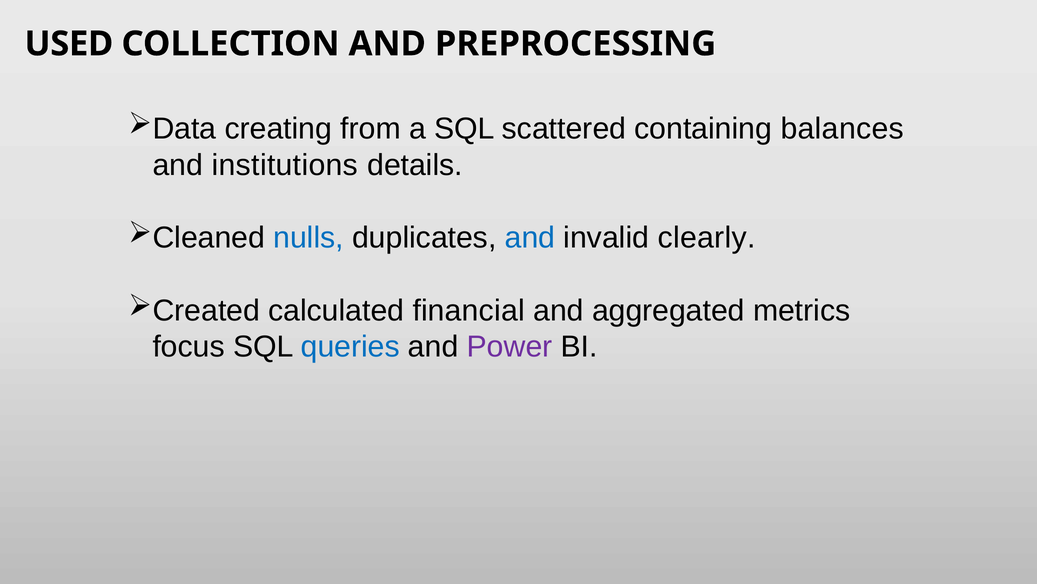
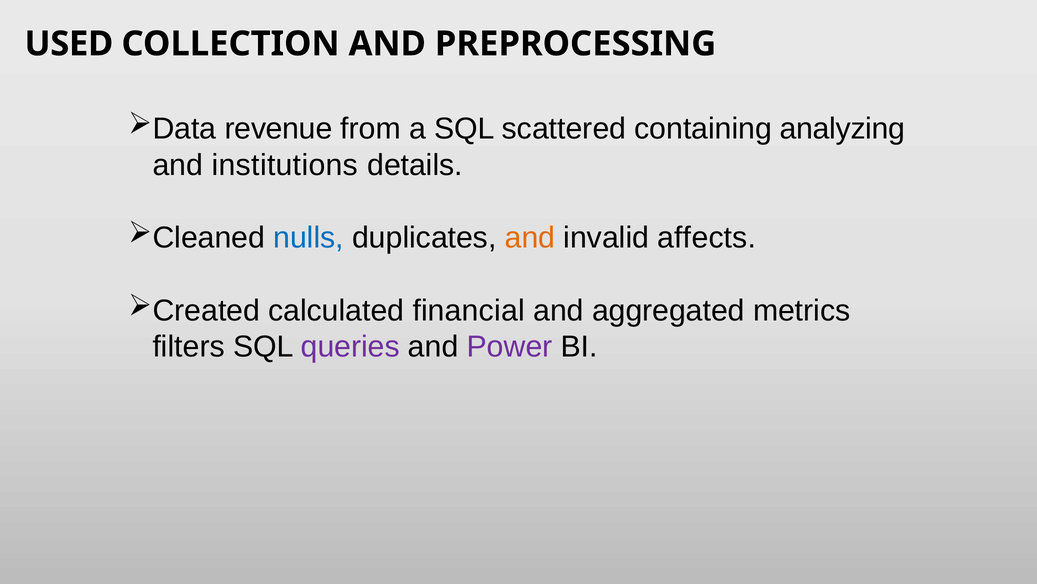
creating: creating -> revenue
balances: balances -> analyzing
and at (530, 238) colour: blue -> orange
clearly: clearly -> affects
focus: focus -> filters
queries colour: blue -> purple
